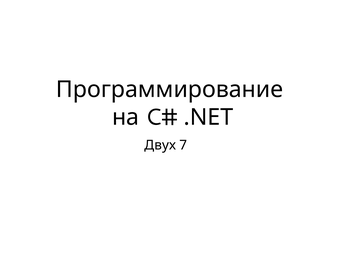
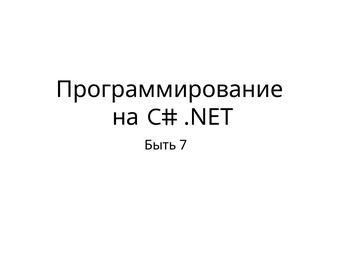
Двух: Двух -> Быть
